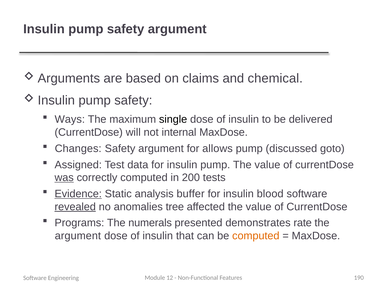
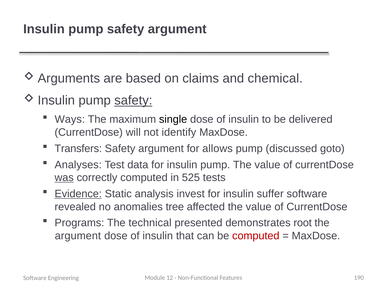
safety at (133, 100) underline: none -> present
internal: internal -> identify
Changes: Changes -> Transfers
Assigned: Assigned -> Analyses
200: 200 -> 525
buffer: buffer -> invest
blood: blood -> suffer
revealed underline: present -> none
numerals: numerals -> technical
rate: rate -> root
computed at (256, 235) colour: orange -> red
